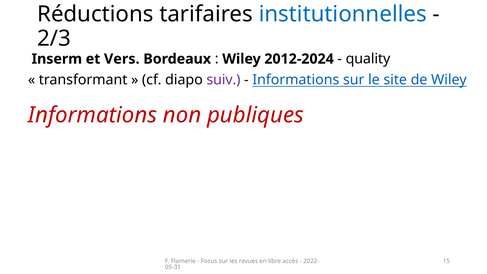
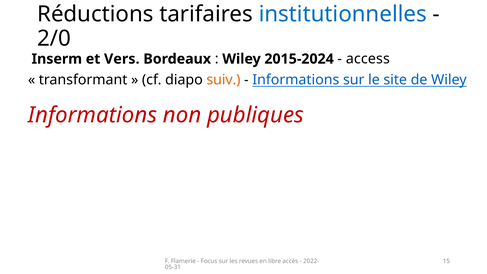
2/3: 2/3 -> 2/0
2012-2024: 2012-2024 -> 2015-2024
quality: quality -> access
suiv colour: purple -> orange
